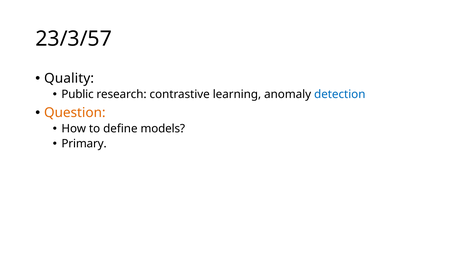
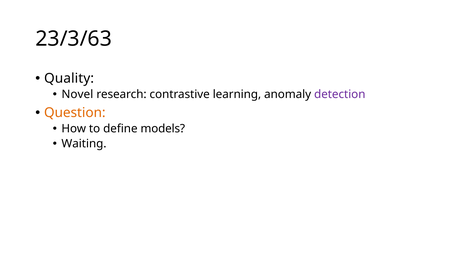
23/3/57: 23/3/57 -> 23/3/63
Public: Public -> Novel
detection colour: blue -> purple
Primary: Primary -> Waiting
